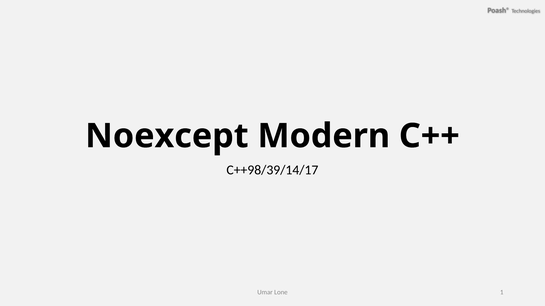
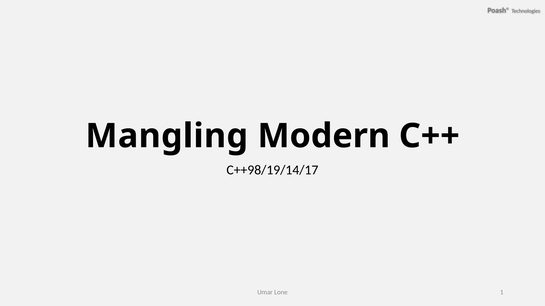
Noexcept: Noexcept -> Mangling
C++98/39/14/17: C++98/39/14/17 -> C++98/19/14/17
